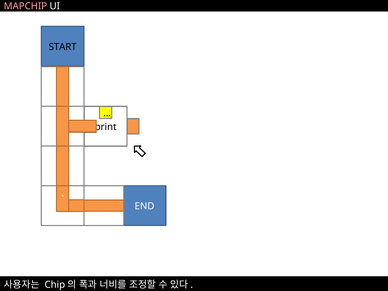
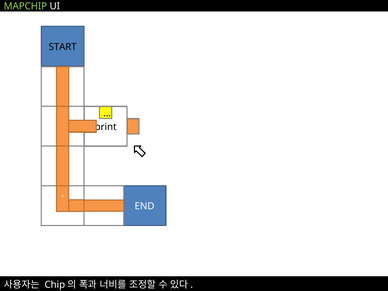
MAPCHIP colour: pink -> light green
